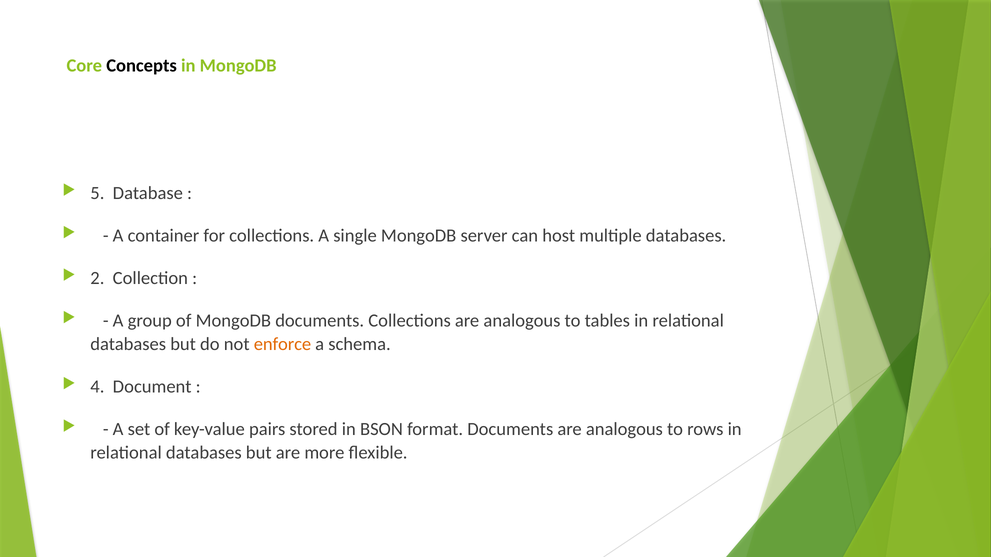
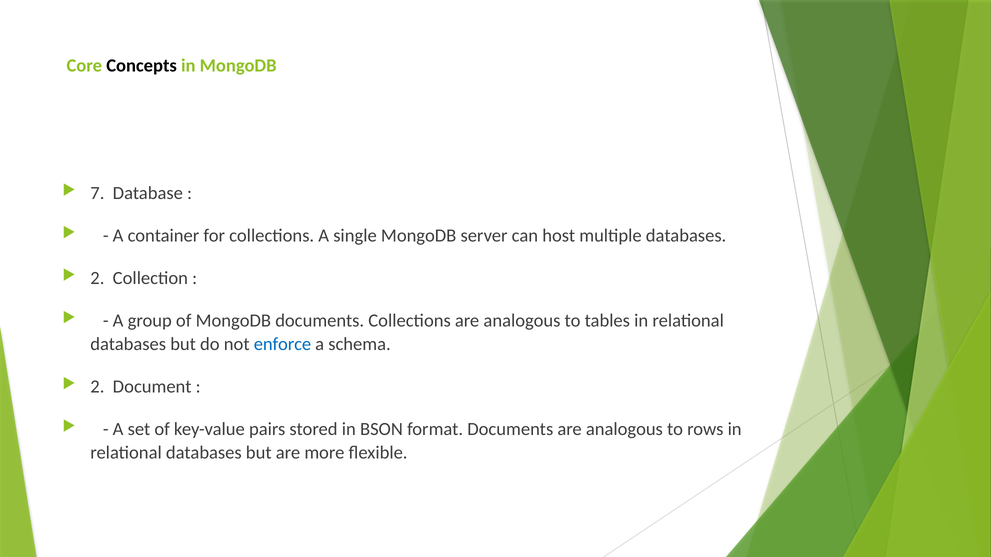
5: 5 -> 7
enforce colour: orange -> blue
4 at (97, 387): 4 -> 2
